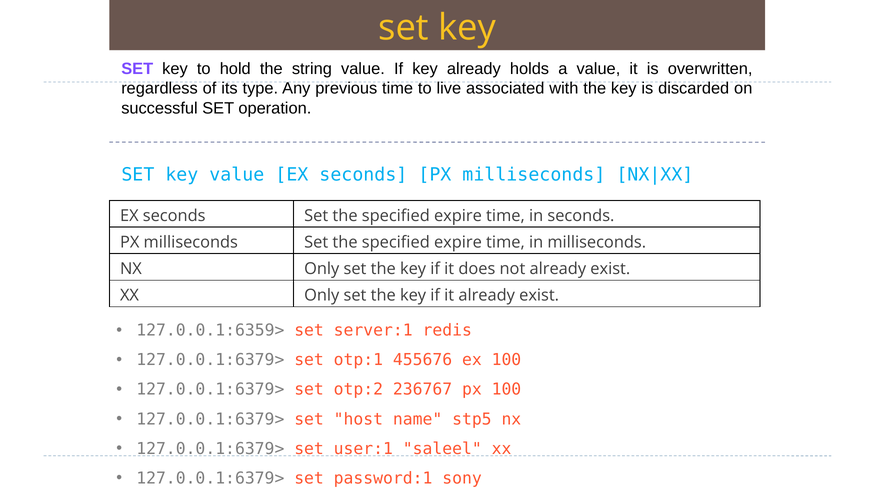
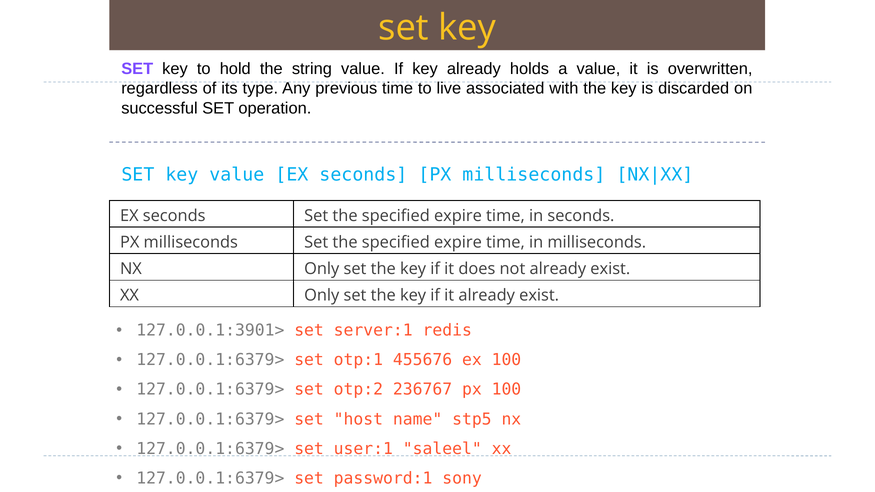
127.0.0.1:6359>: 127.0.0.1:6359> -> 127.0.0.1:3901>
